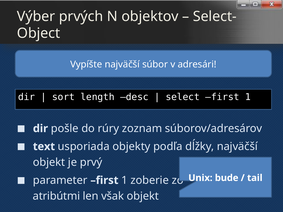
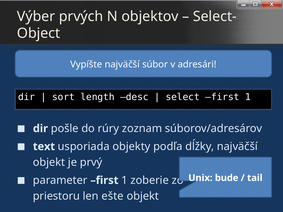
atribútmi: atribútmi -> priestoru
však: však -> ešte
